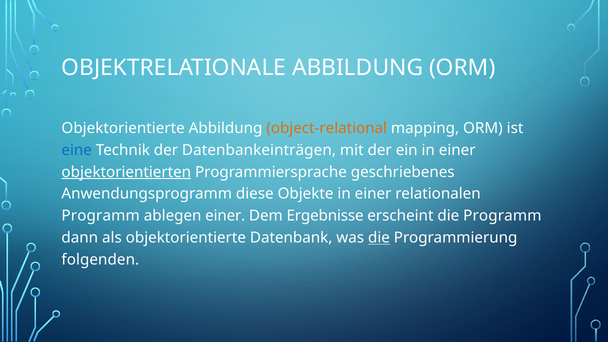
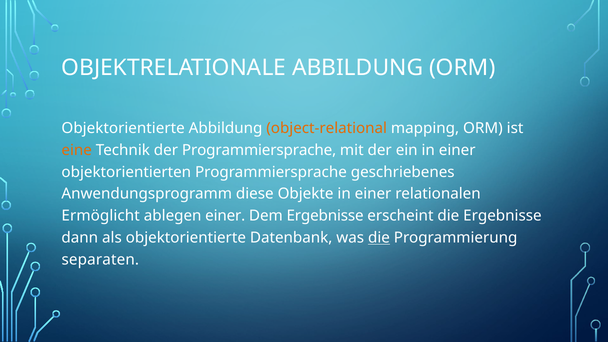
eine colour: blue -> orange
der Datenbankeinträgen: Datenbankeinträgen -> Programmiersprache
objektorientierten underline: present -> none
Programm at (101, 216): Programm -> Ermöglicht
die Programm: Programm -> Ergebnisse
folgenden: folgenden -> separaten
